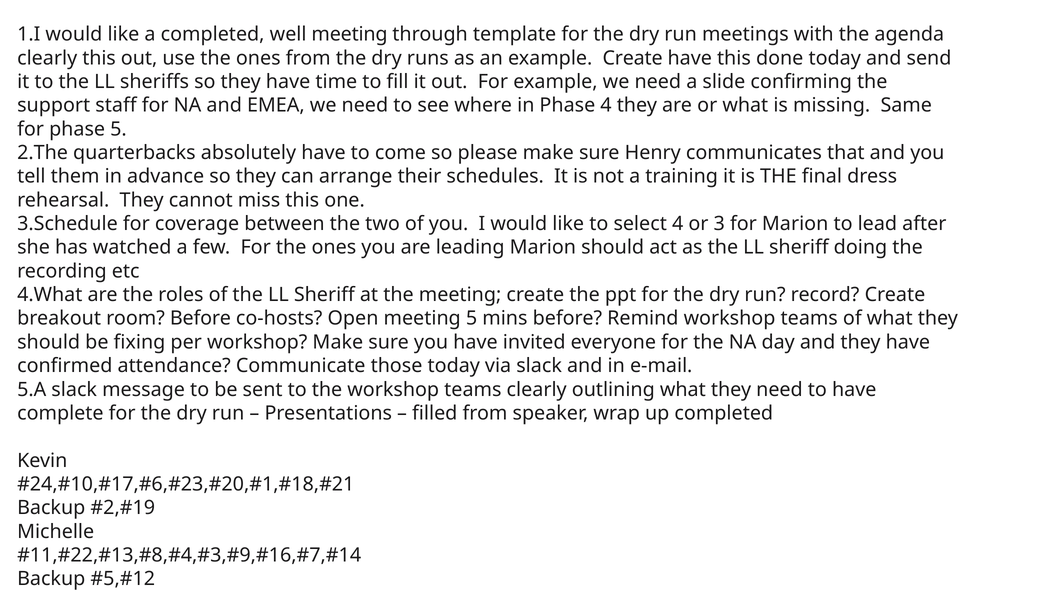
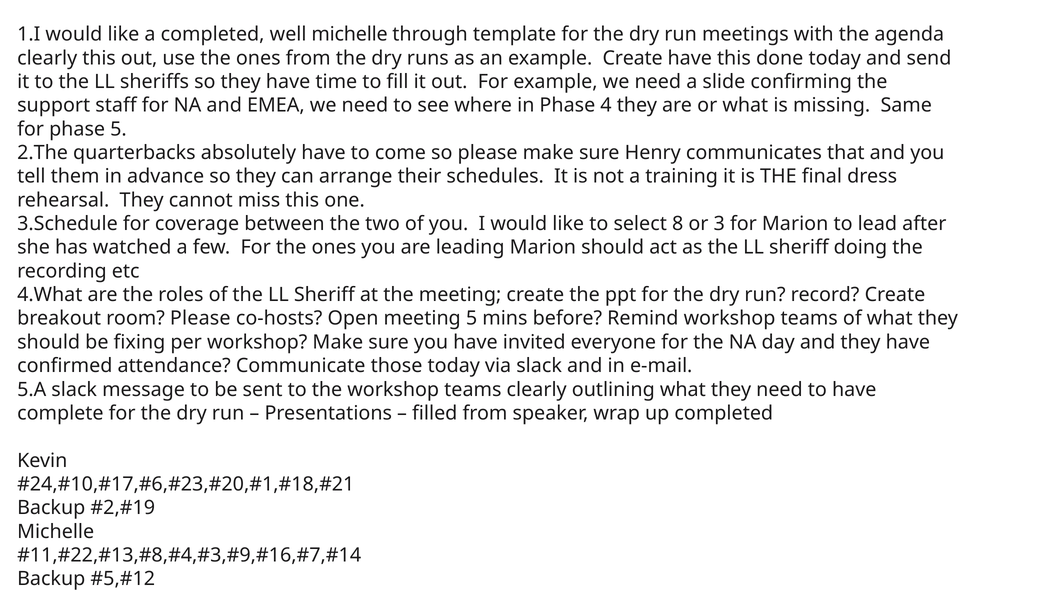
well meeting: meeting -> michelle
select 4: 4 -> 8
room Before: Before -> Please
